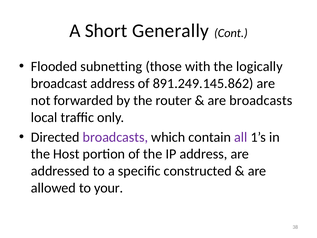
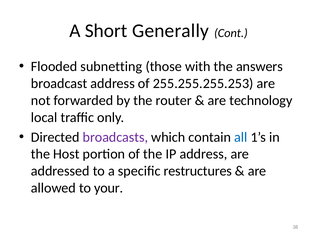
logically: logically -> answers
891.249.145.862: 891.249.145.862 -> 255.255.255.253
are broadcasts: broadcasts -> technology
all colour: purple -> blue
constructed: constructed -> restructures
